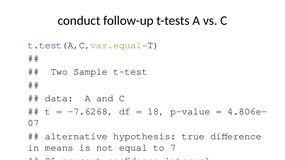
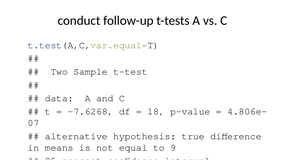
7: 7 -> 9
